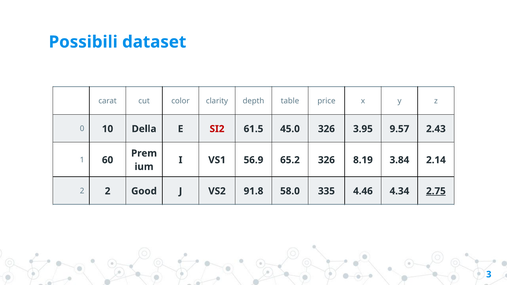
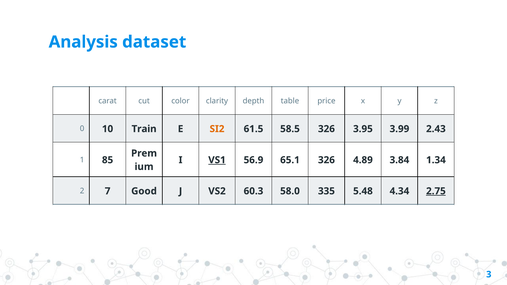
Possibili: Possibili -> Analysis
Della: Della -> Train
SI2 colour: red -> orange
45.0: 45.0 -> 58.5
9.57: 9.57 -> 3.99
60: 60 -> 85
VS1 underline: none -> present
65.2: 65.2 -> 65.1
8.19: 8.19 -> 4.89
2.14: 2.14 -> 1.34
2 2: 2 -> 7
91.8: 91.8 -> 60.3
4.46: 4.46 -> 5.48
